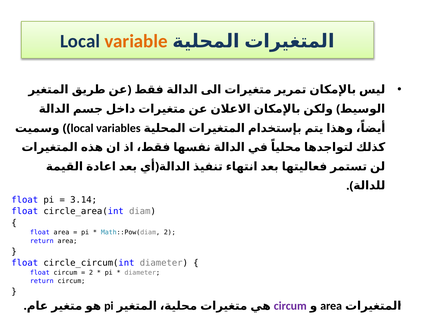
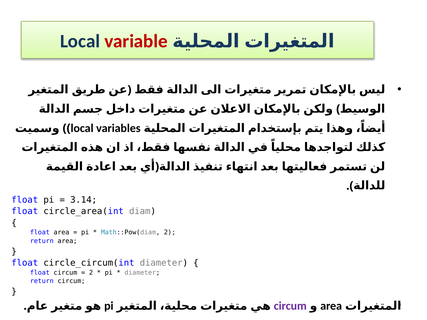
variable colour: orange -> red
